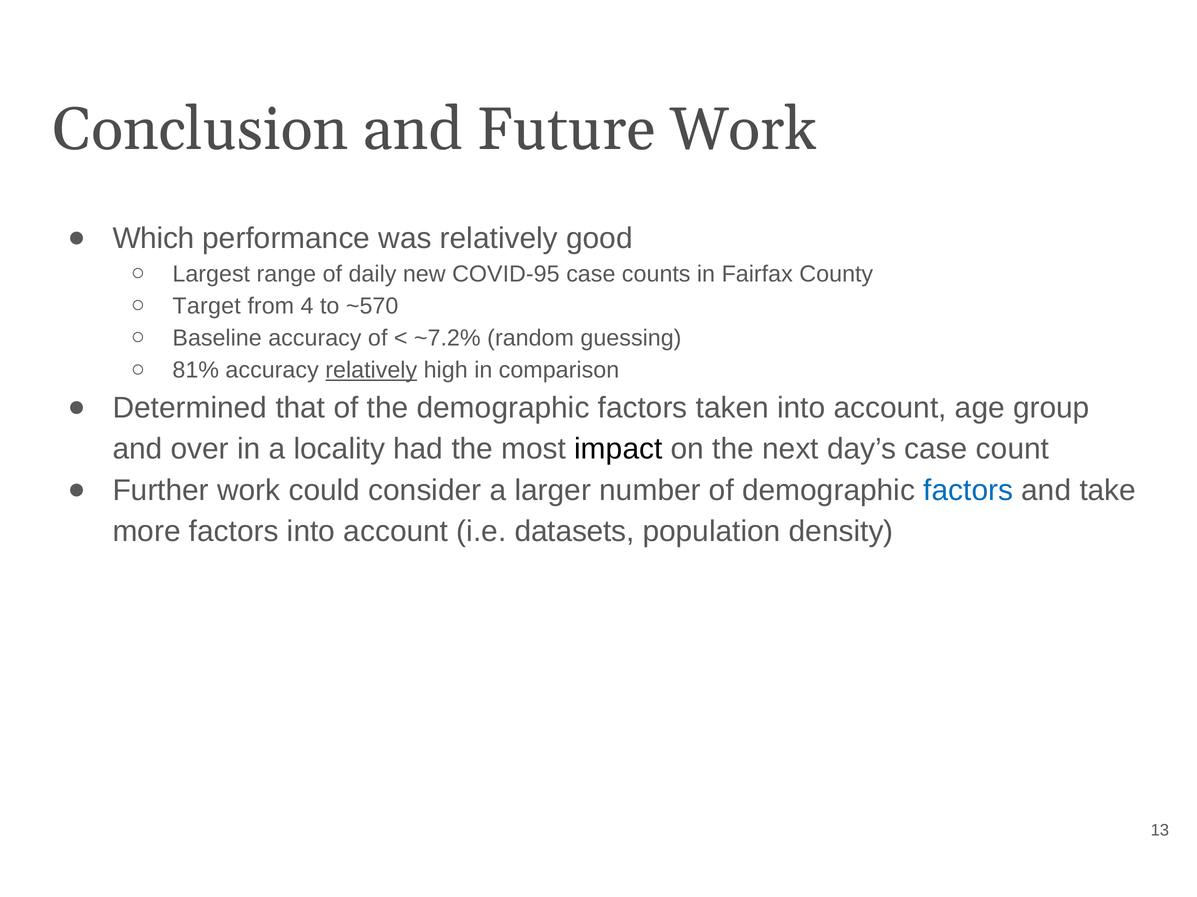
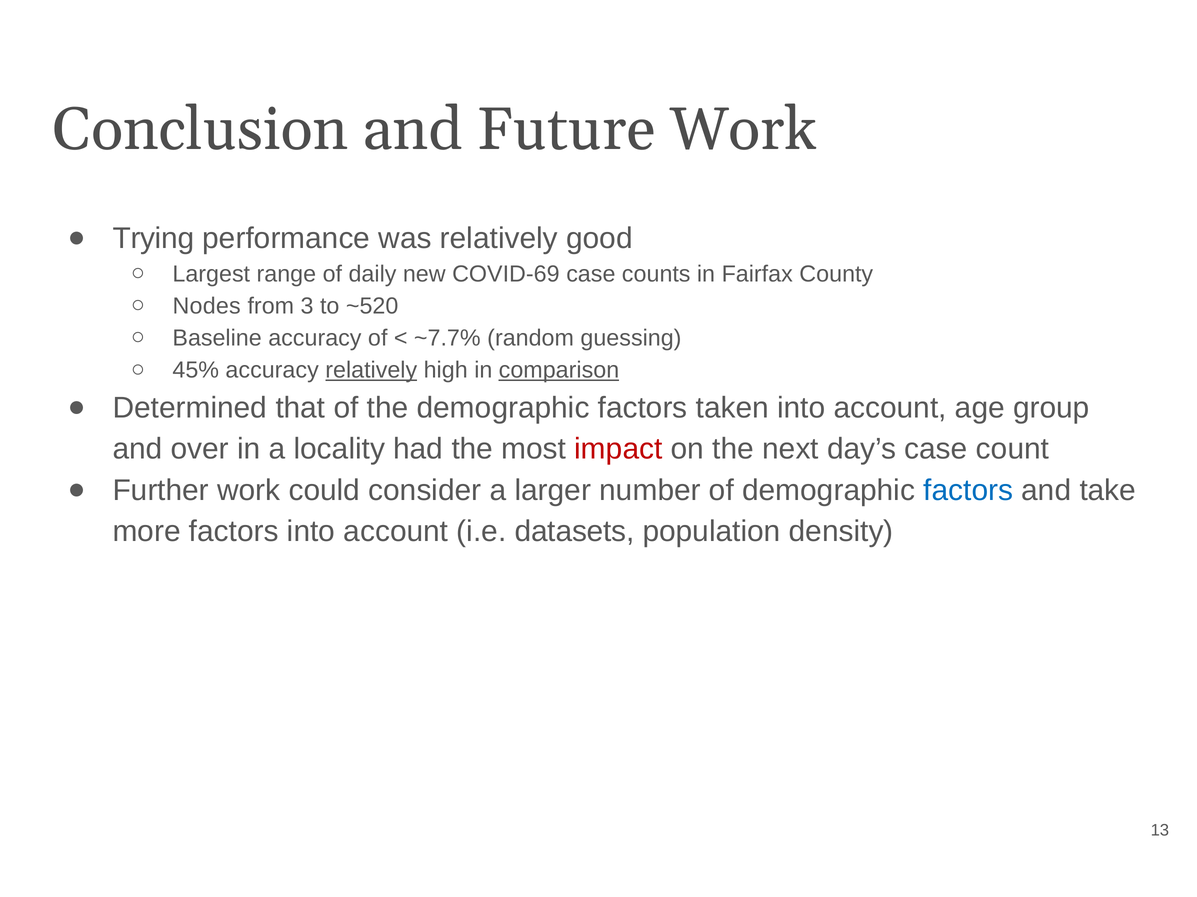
Which: Which -> Trying
COVID-95: COVID-95 -> COVID-69
Target: Target -> Nodes
4: 4 -> 3
~570: ~570 -> ~520
~7.2%: ~7.2% -> ~7.7%
81%: 81% -> 45%
comparison underline: none -> present
impact colour: black -> red
